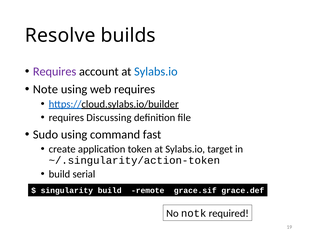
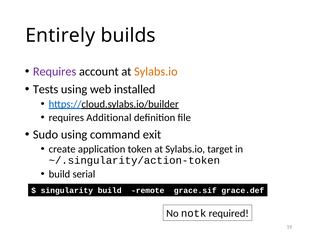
Resolve: Resolve -> Entirely
Sylabs.io at (156, 71) colour: blue -> orange
Note: Note -> Tests
web requires: requires -> installed
Discussing: Discussing -> Additional
fast: fast -> exit
